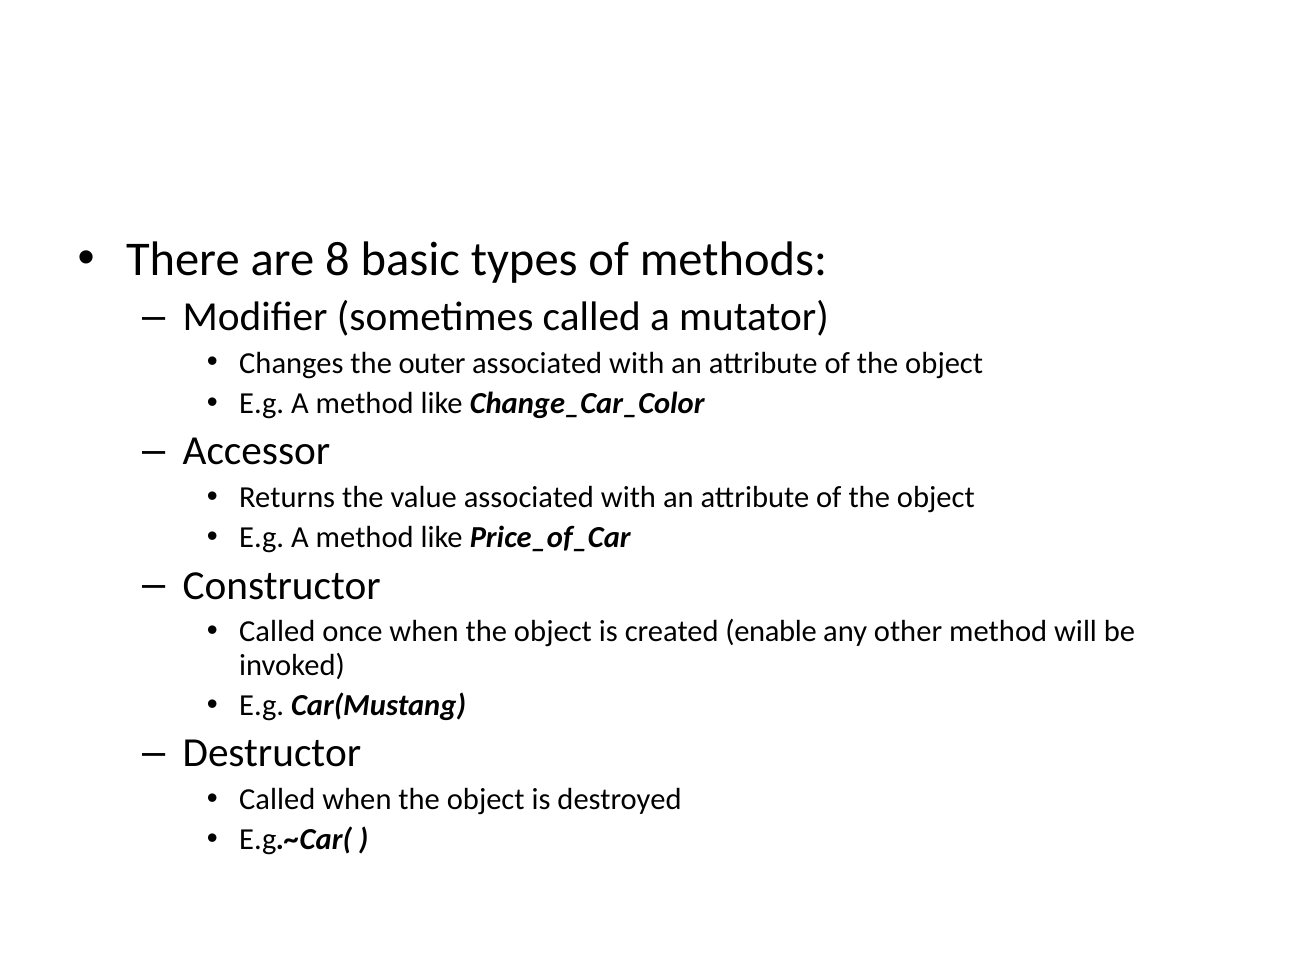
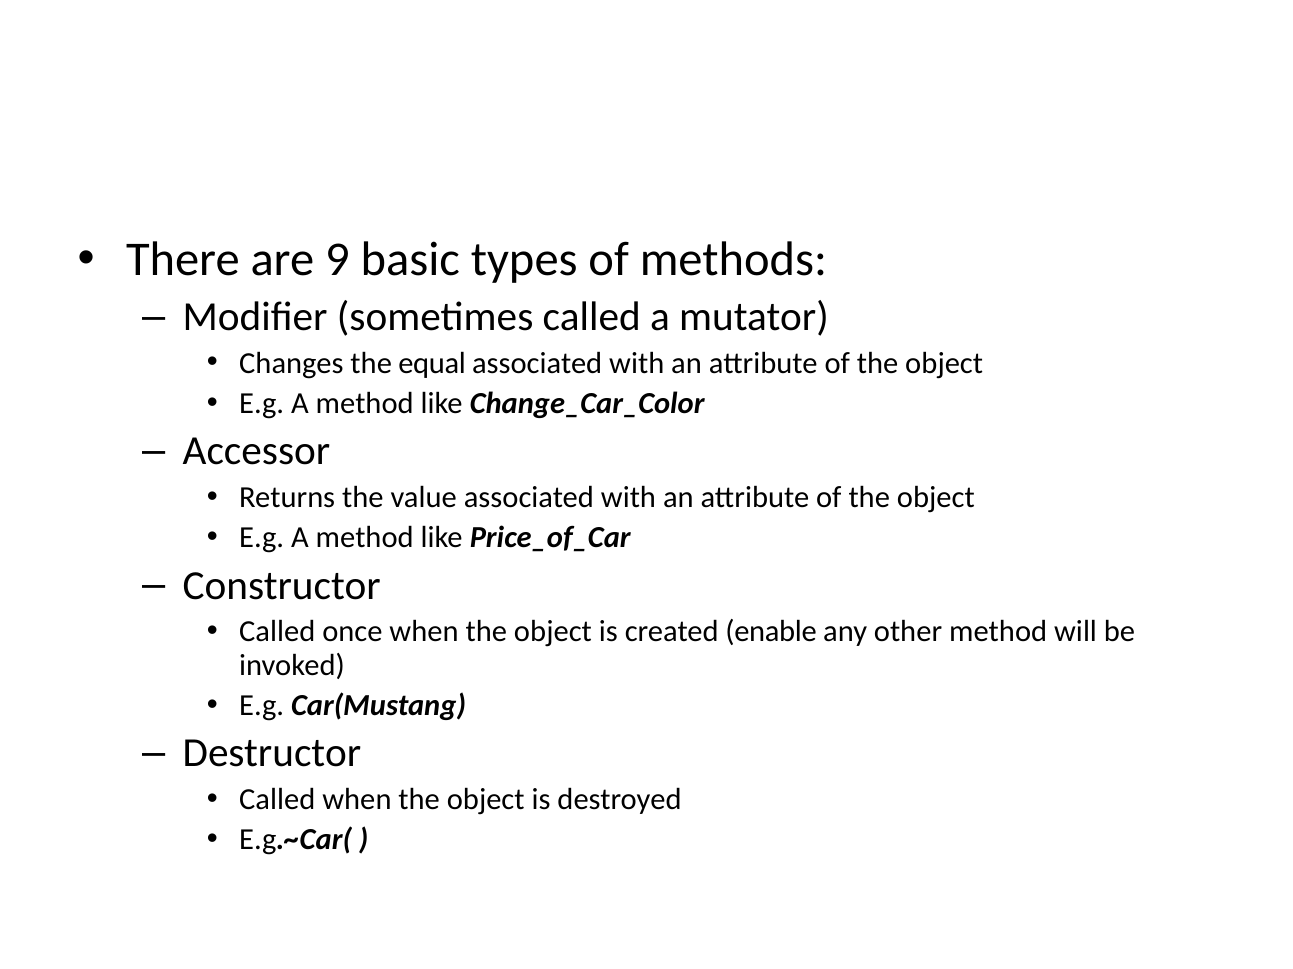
8: 8 -> 9
outer: outer -> equal
